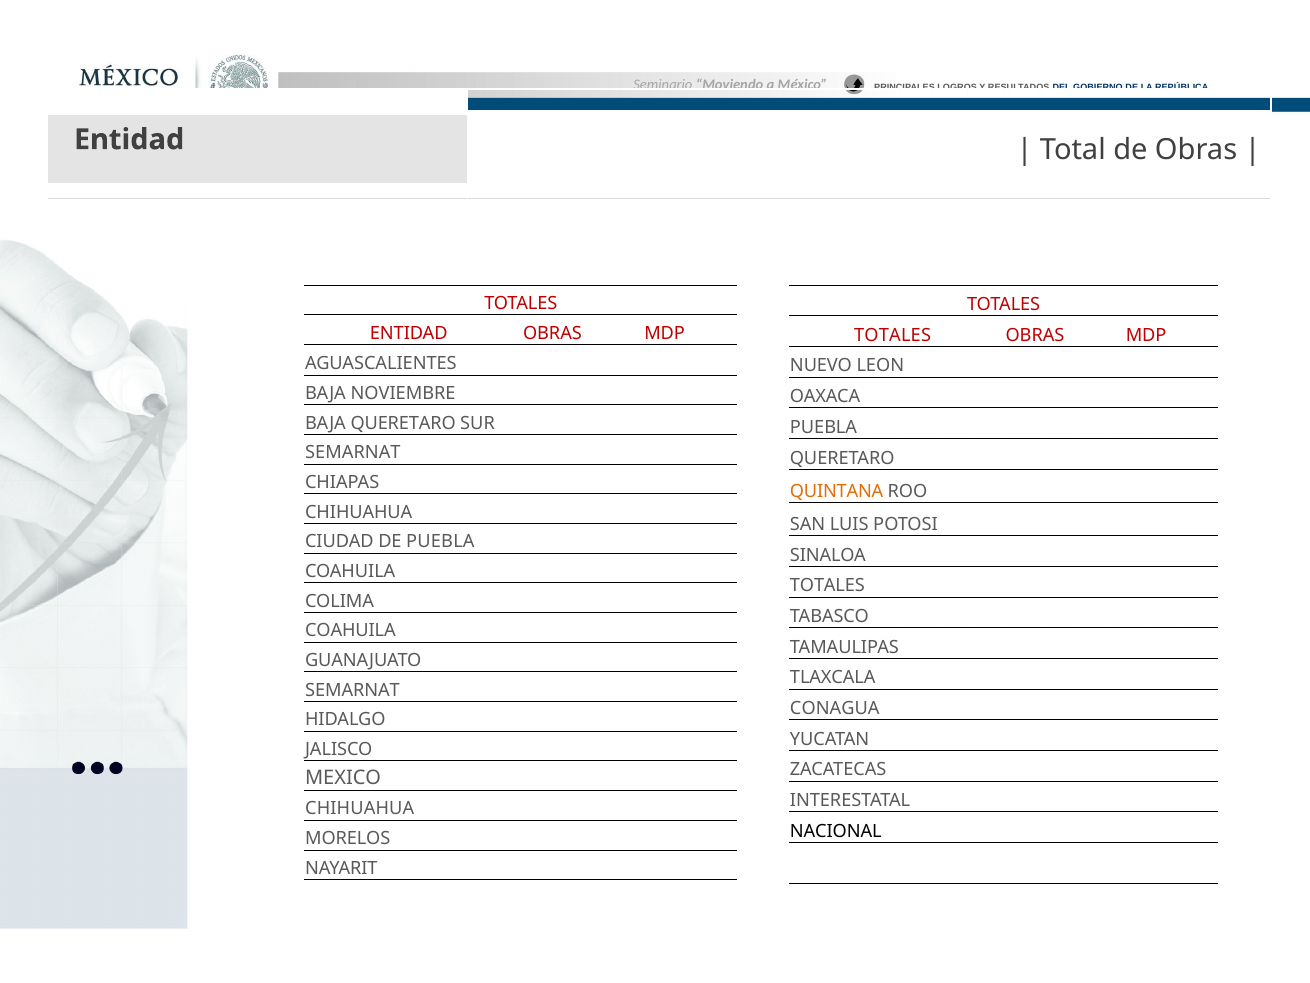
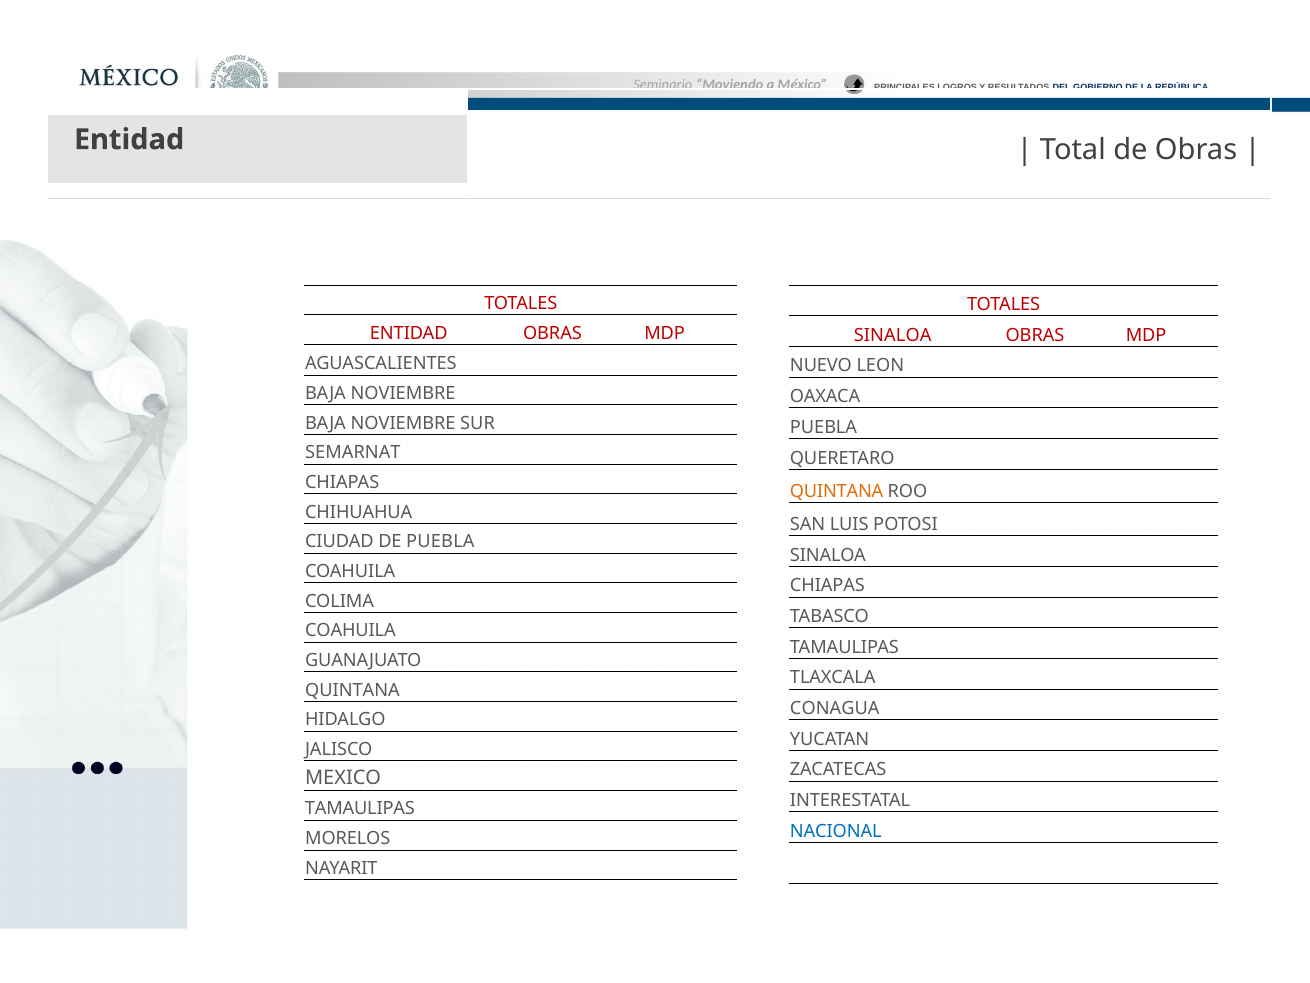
TOTALES at (893, 335): TOTALES -> SINALOA
QUERETARO at (403, 423): QUERETARO -> NOVIEMBRE
TOTALES at (827, 585): TOTALES -> CHIAPAS
SEMARNAT at (352, 690): SEMARNAT -> QUINTANA
CHIHUAHUA at (360, 809): CHIHUAHUA -> TAMAULIPAS
NACIONAL colour: black -> blue
